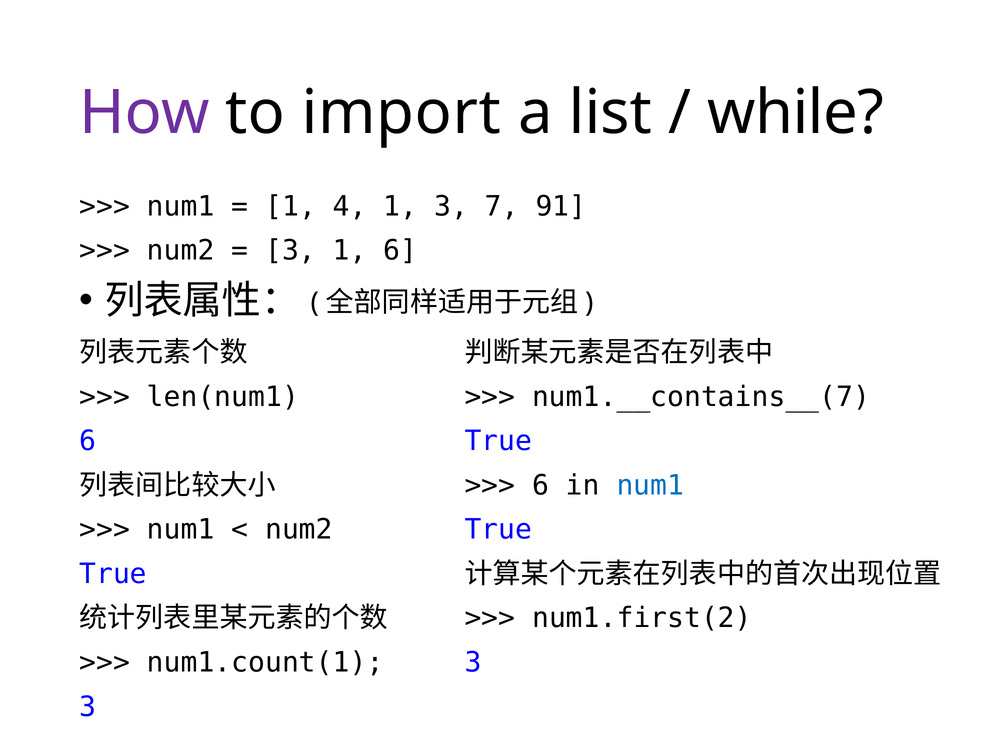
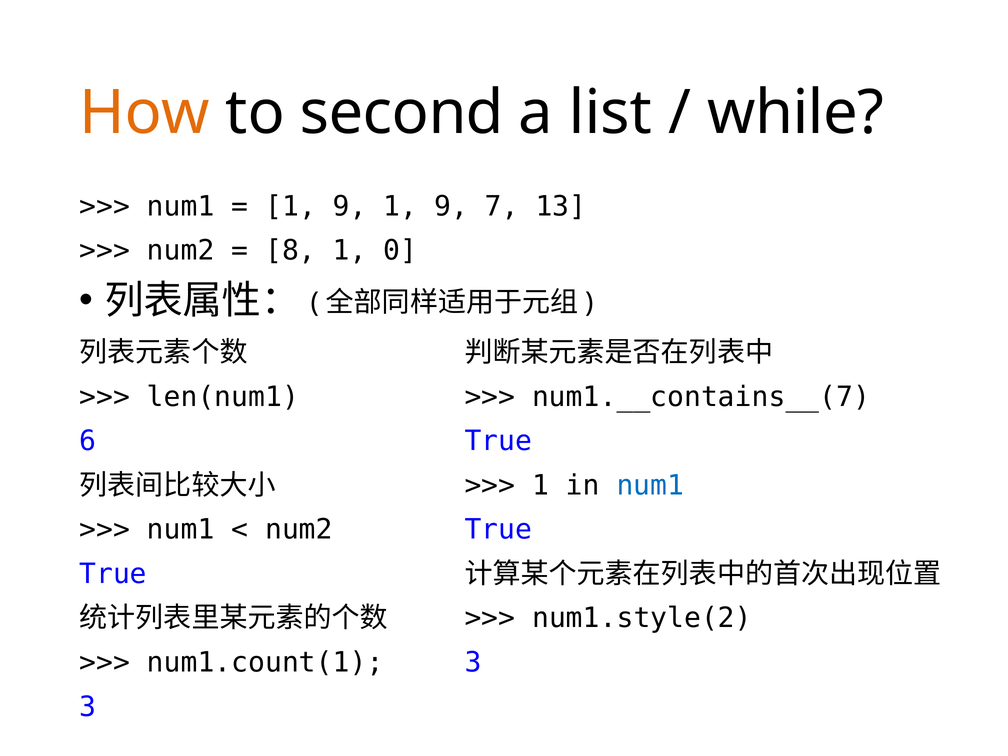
How colour: purple -> orange
import: import -> second
4 at (350, 206): 4 -> 9
3 at (451, 206): 3 -> 9
91: 91 -> 13
3 at (290, 251): 3 -> 8
1 6: 6 -> 0
6 at (541, 485): 6 -> 1
num1.first(2: num1.first(2 -> num1.style(2
